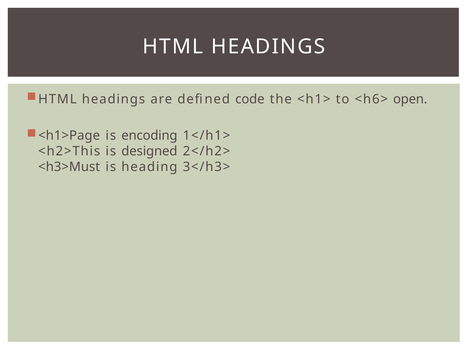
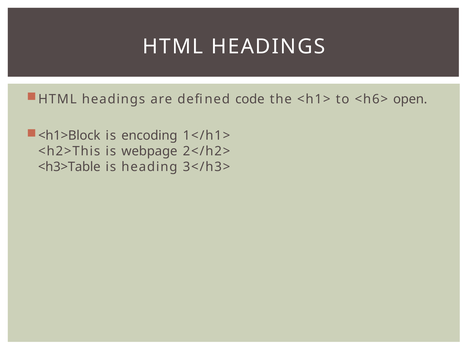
<h1>Page: <h1>Page -> <h1>Block
designed: designed -> webpage
<h3>Must: <h3>Must -> <h3>Table
